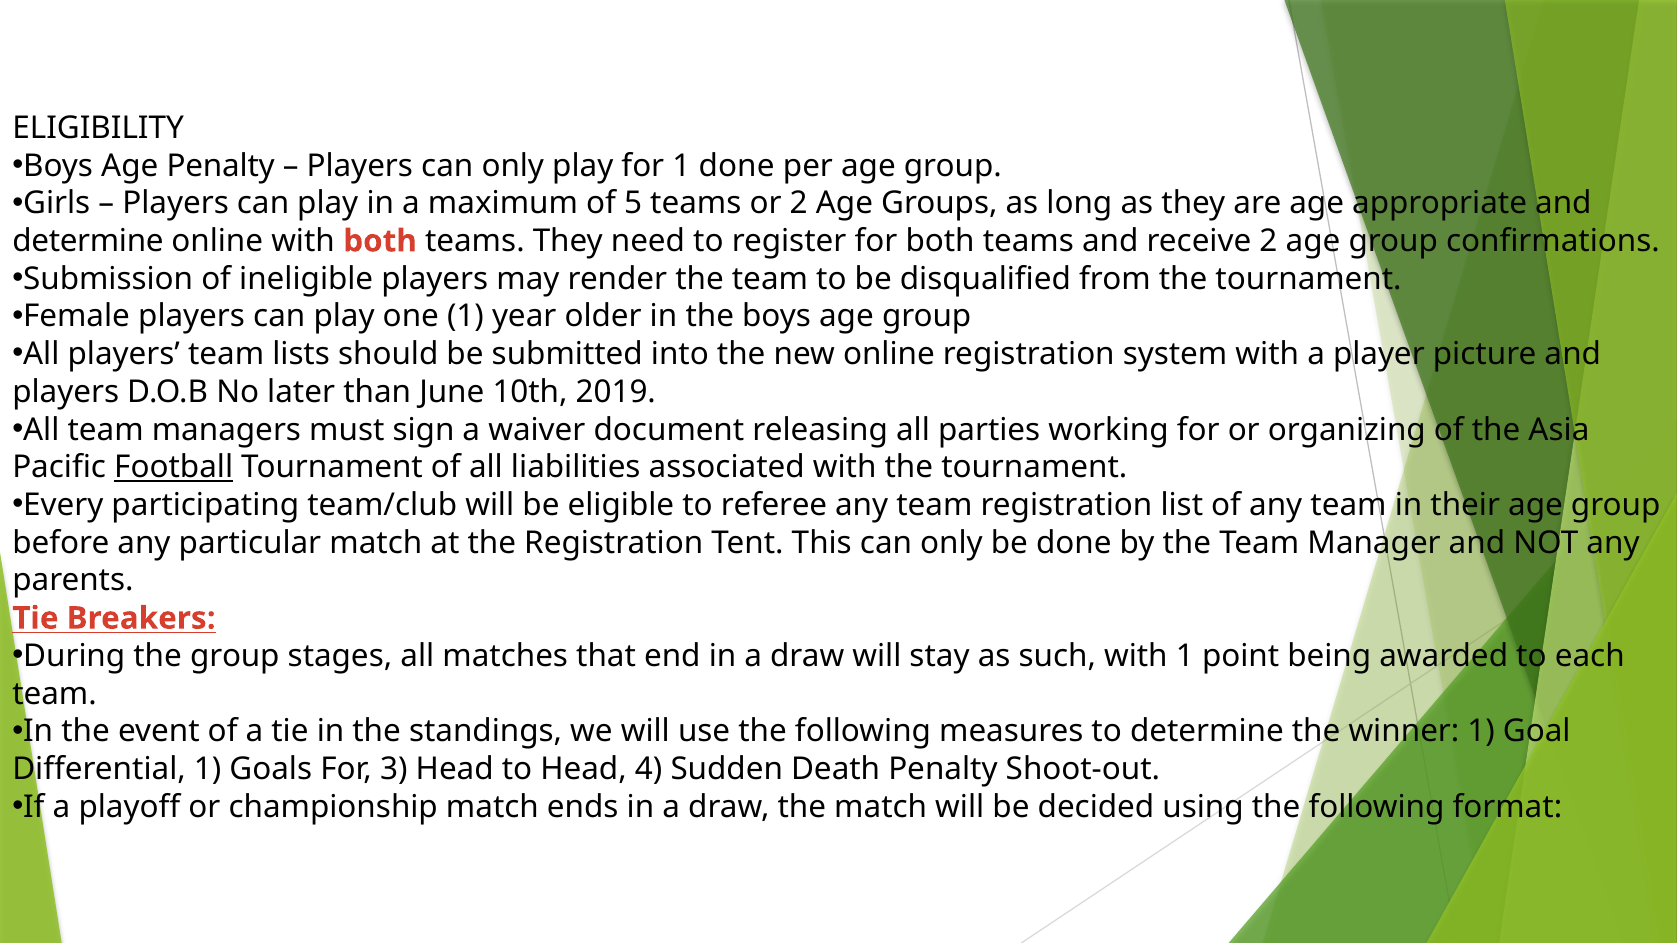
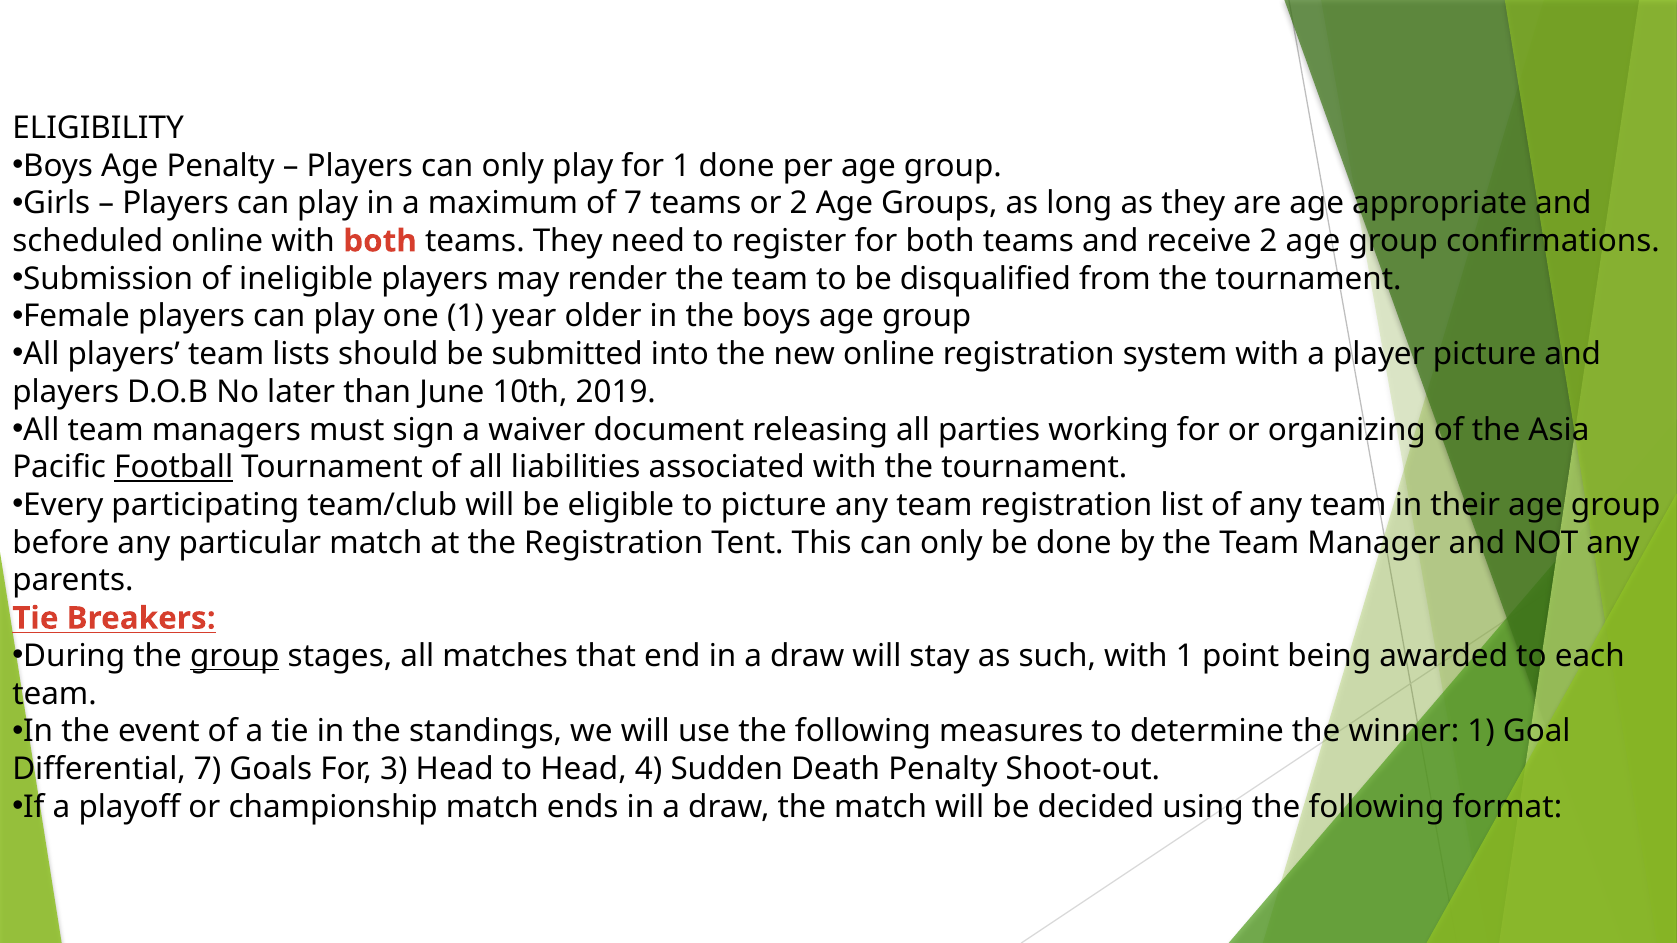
of 5: 5 -> 7
determine at (88, 241): determine -> scheduled
to referee: referee -> picture
group at (235, 656) underline: none -> present
Differential 1: 1 -> 7
